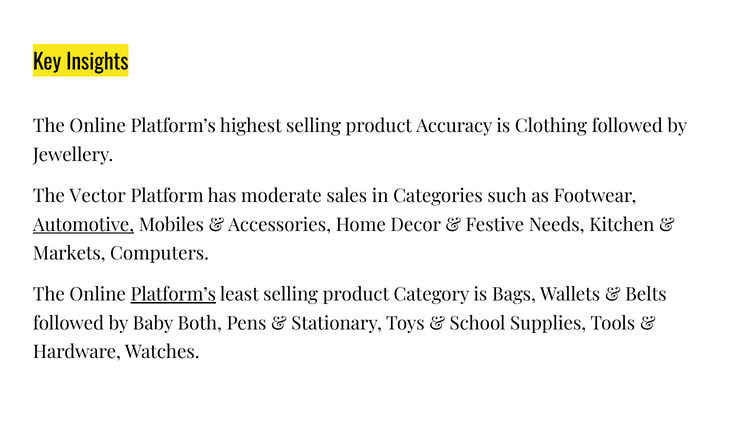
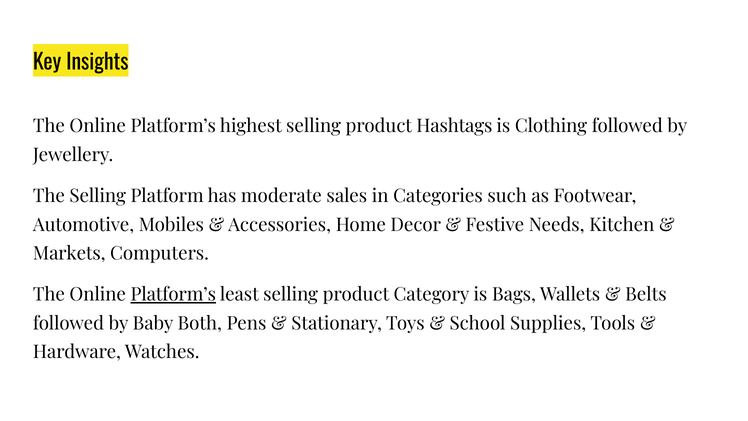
Accuracy: Accuracy -> Hashtags
The Vector: Vector -> Selling
Automotive underline: present -> none
